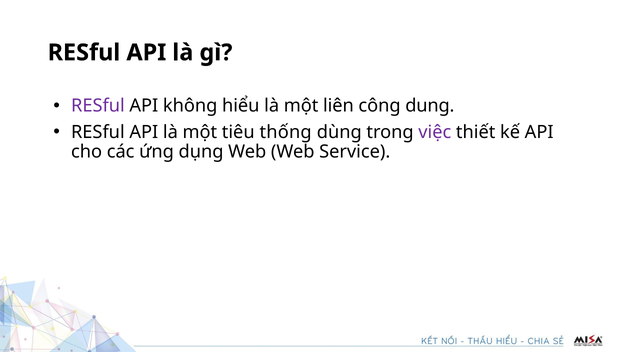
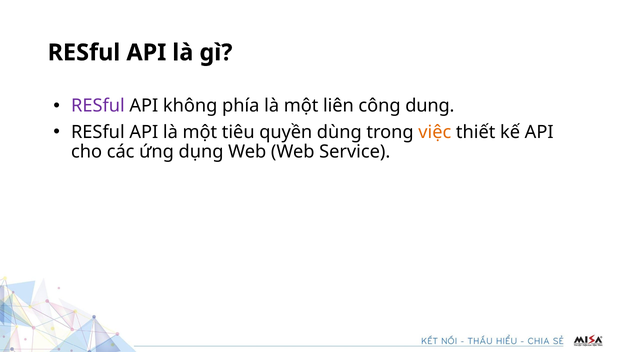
hiểu: hiểu -> phía
thống: thống -> quyền
việc colour: purple -> orange
